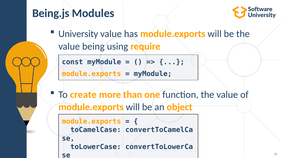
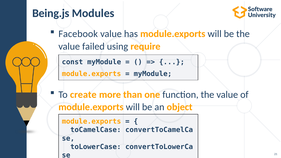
University: University -> Facebook
being: being -> failed
